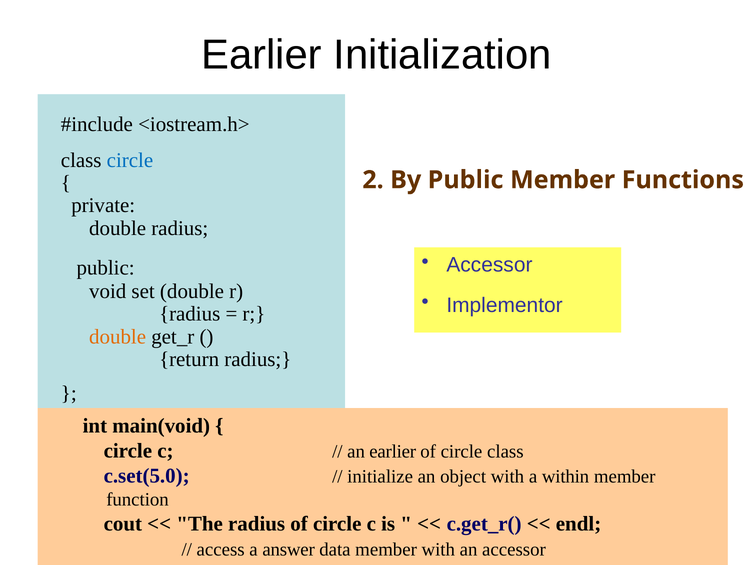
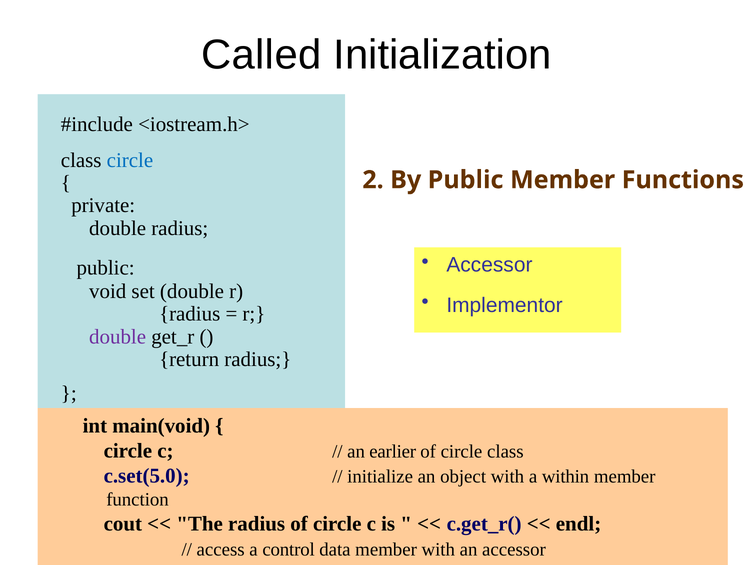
Earlier at (262, 55): Earlier -> Called
double at (118, 336) colour: orange -> purple
answer: answer -> control
